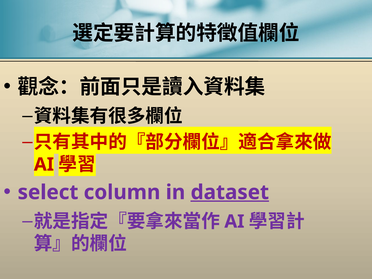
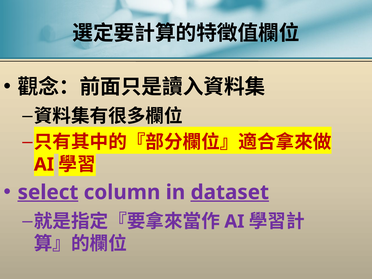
select underline: none -> present
